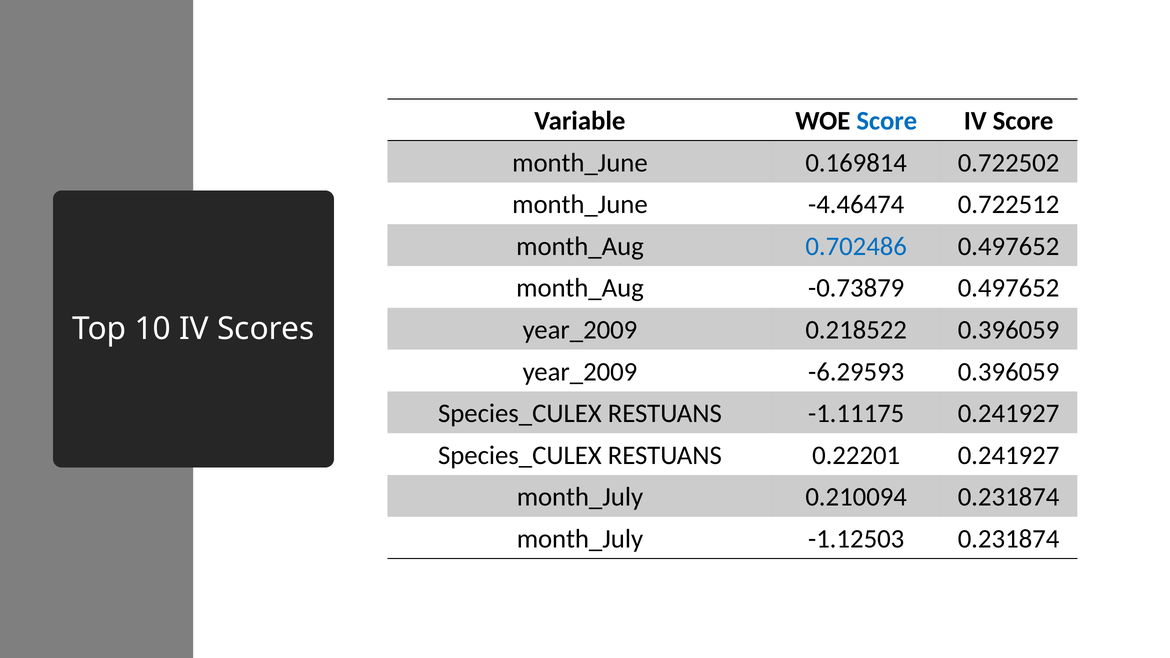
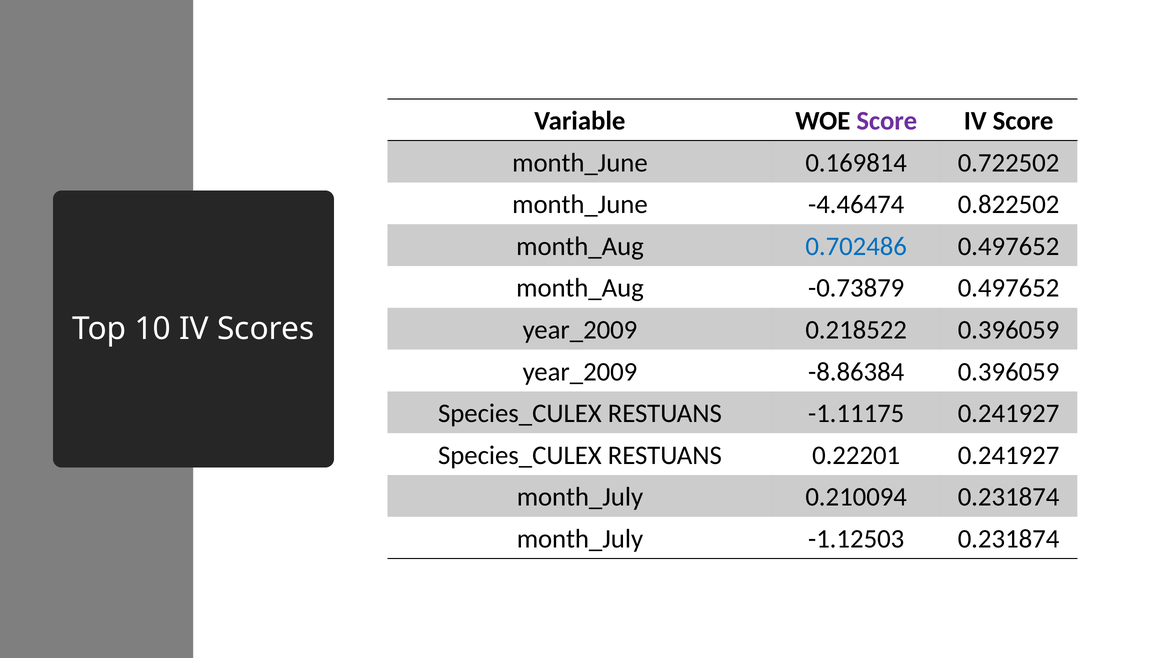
Score at (887, 121) colour: blue -> purple
0.722512: 0.722512 -> 0.822502
-6.29593: -6.29593 -> -8.86384
